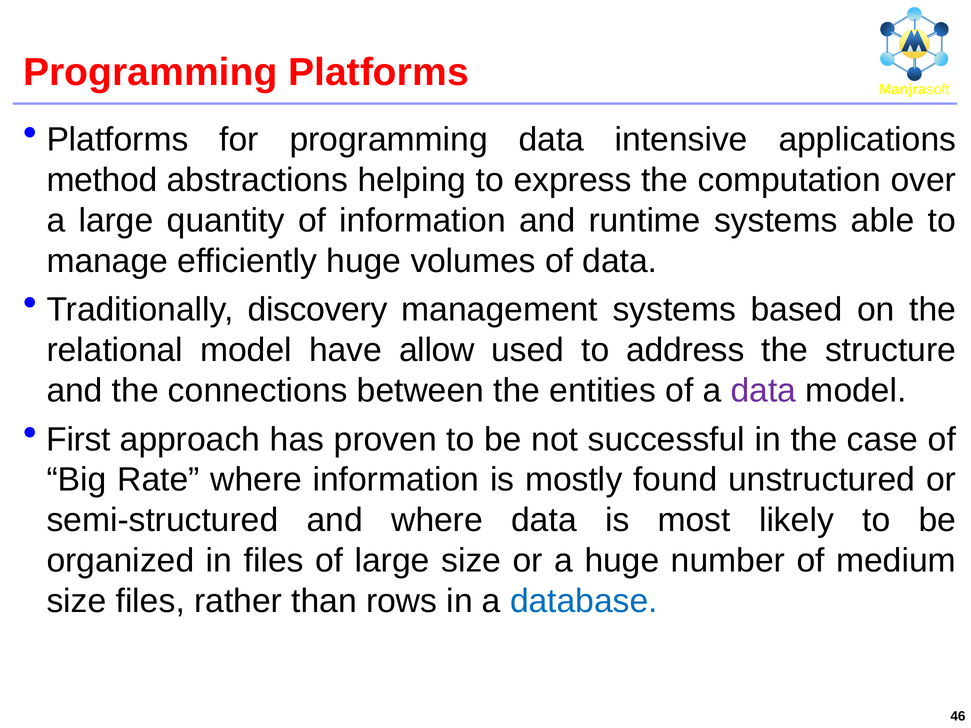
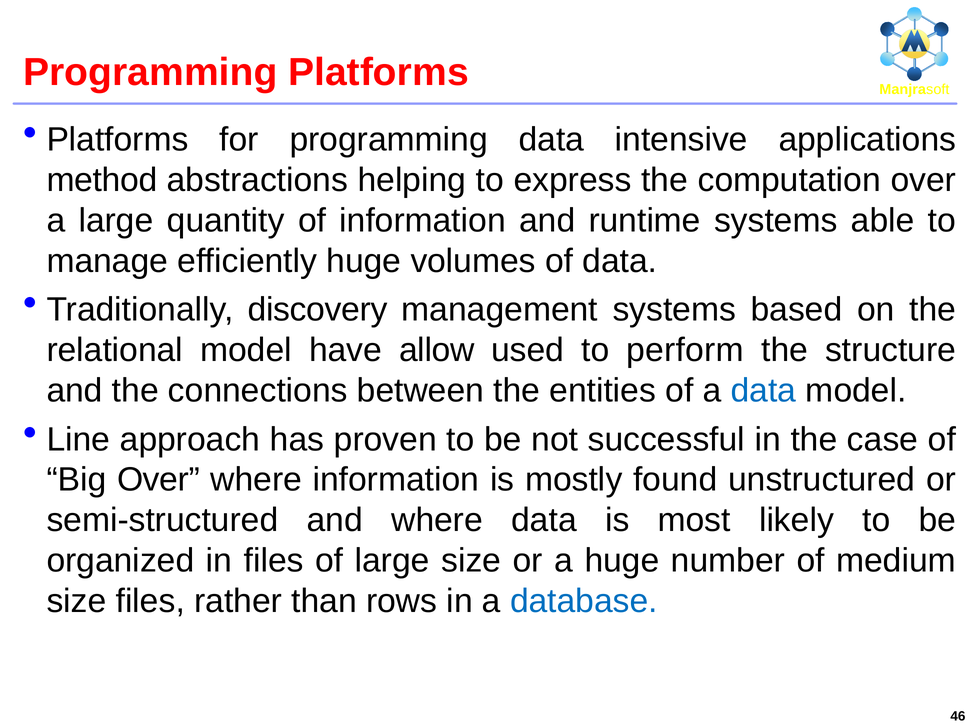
address: address -> perform
data at (763, 391) colour: purple -> blue
First: First -> Line
Big Rate: Rate -> Over
